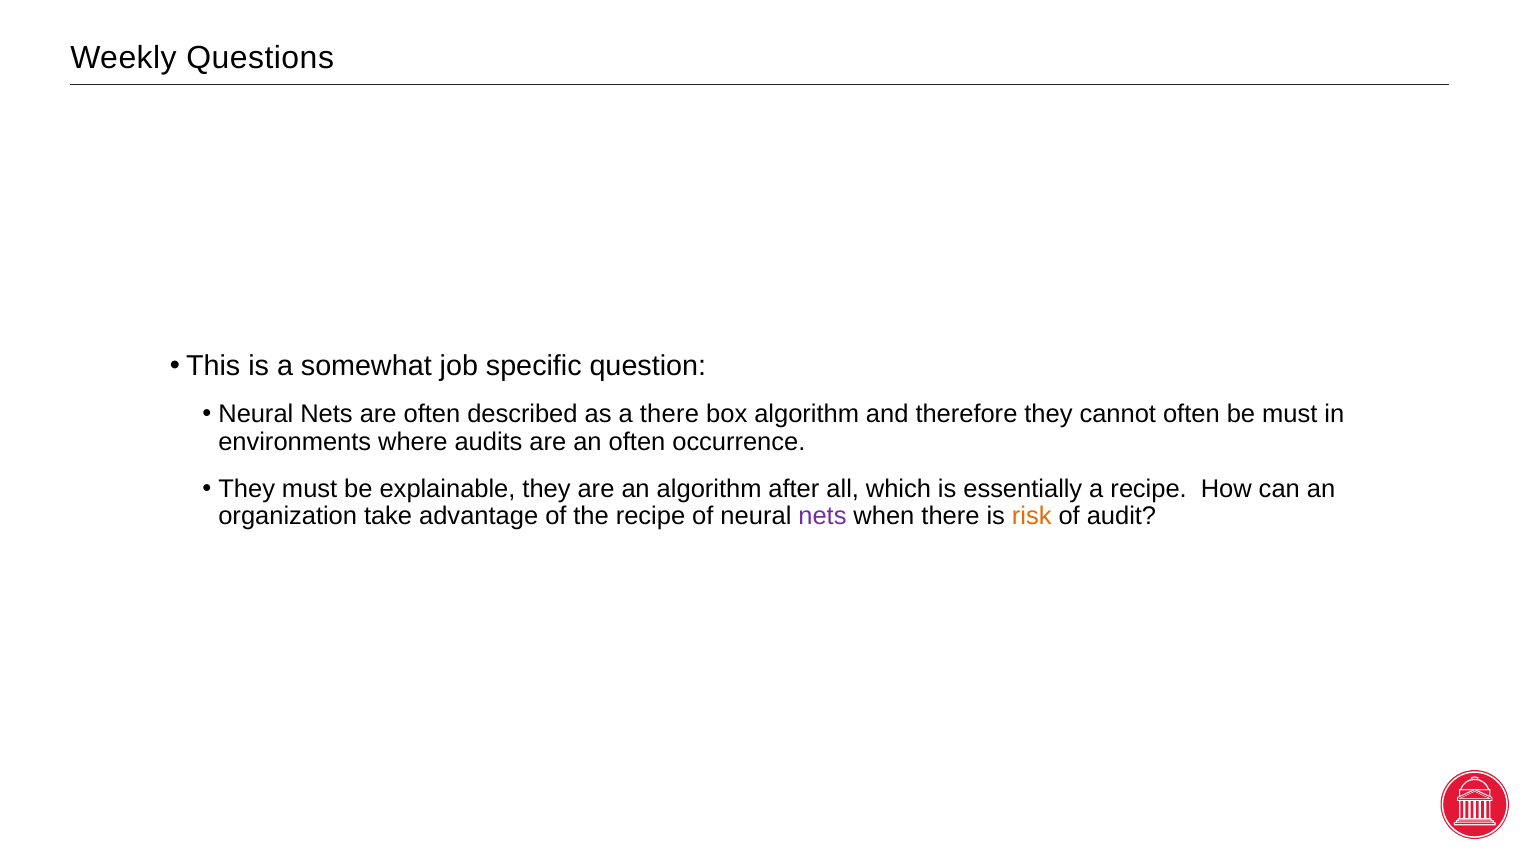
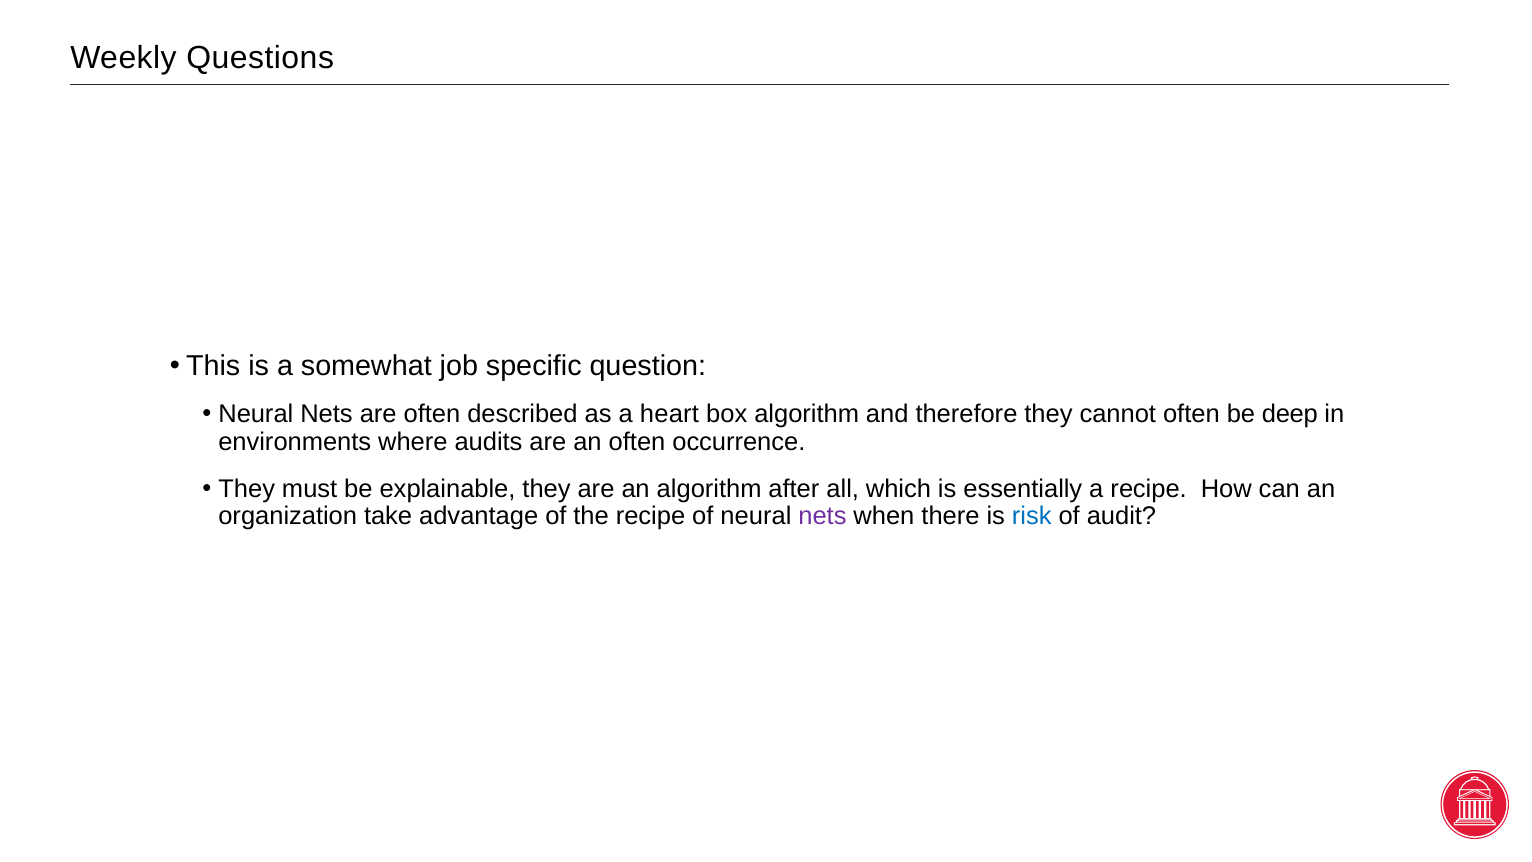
a there: there -> heart
be must: must -> deep
risk colour: orange -> blue
